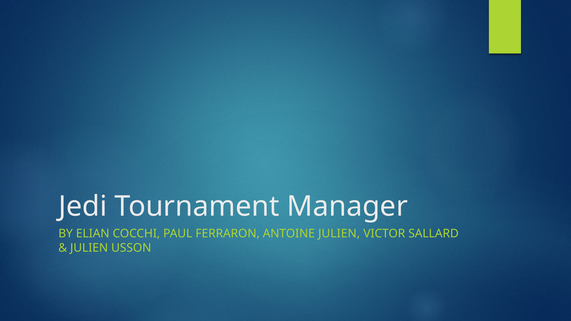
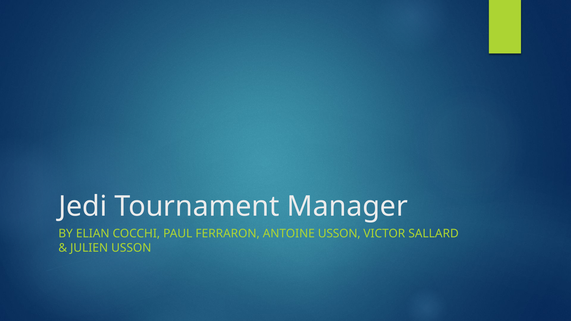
ANTOINE JULIEN: JULIEN -> USSON
